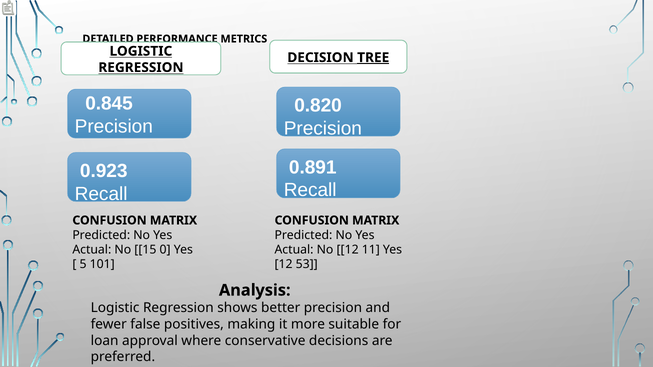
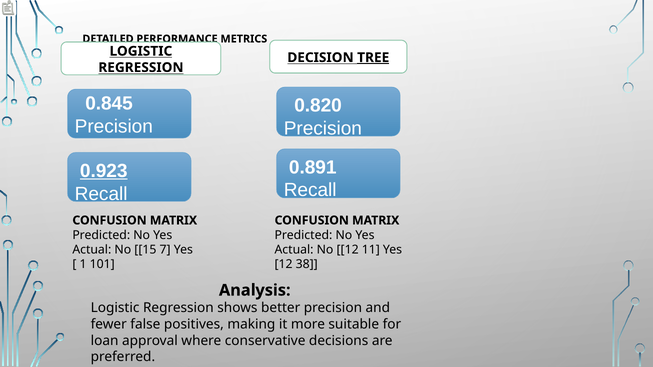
0.923 underline: none -> present
0: 0 -> 7
5: 5 -> 1
53: 53 -> 38
